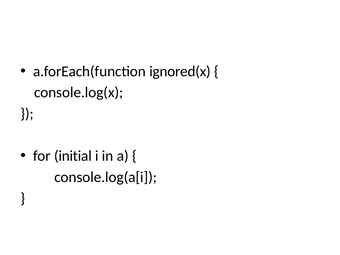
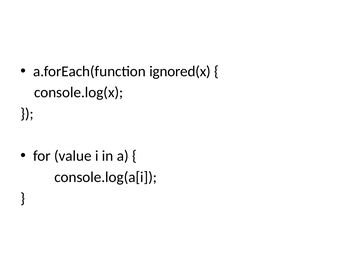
initial: initial -> value
